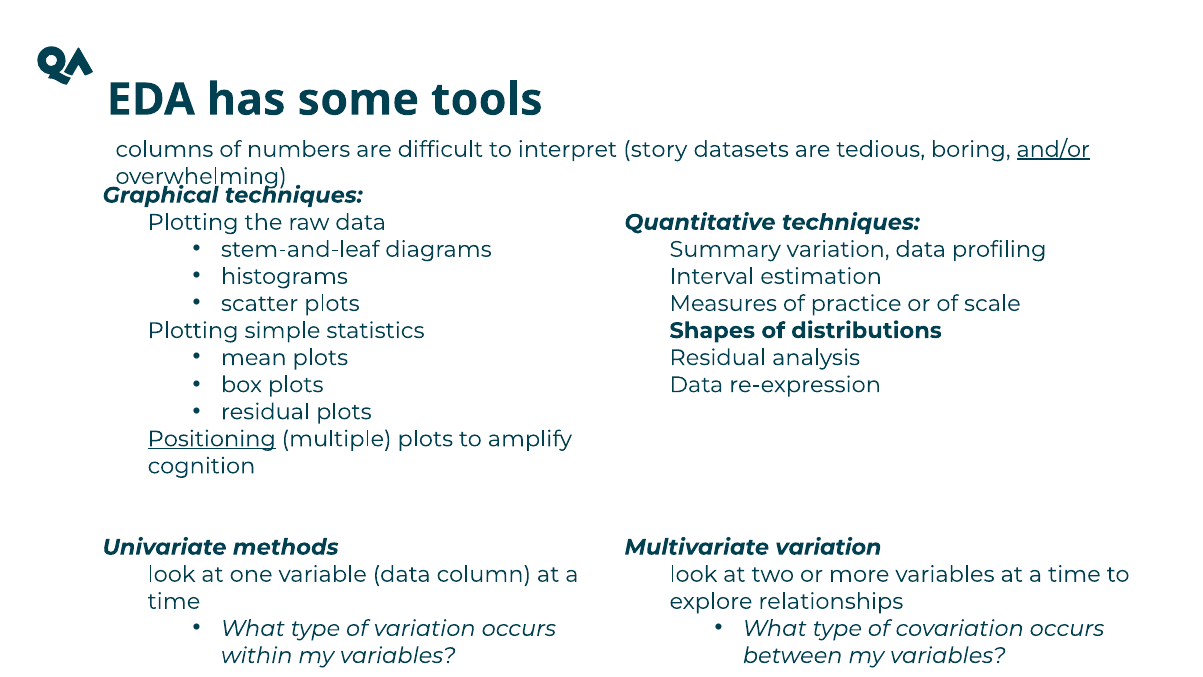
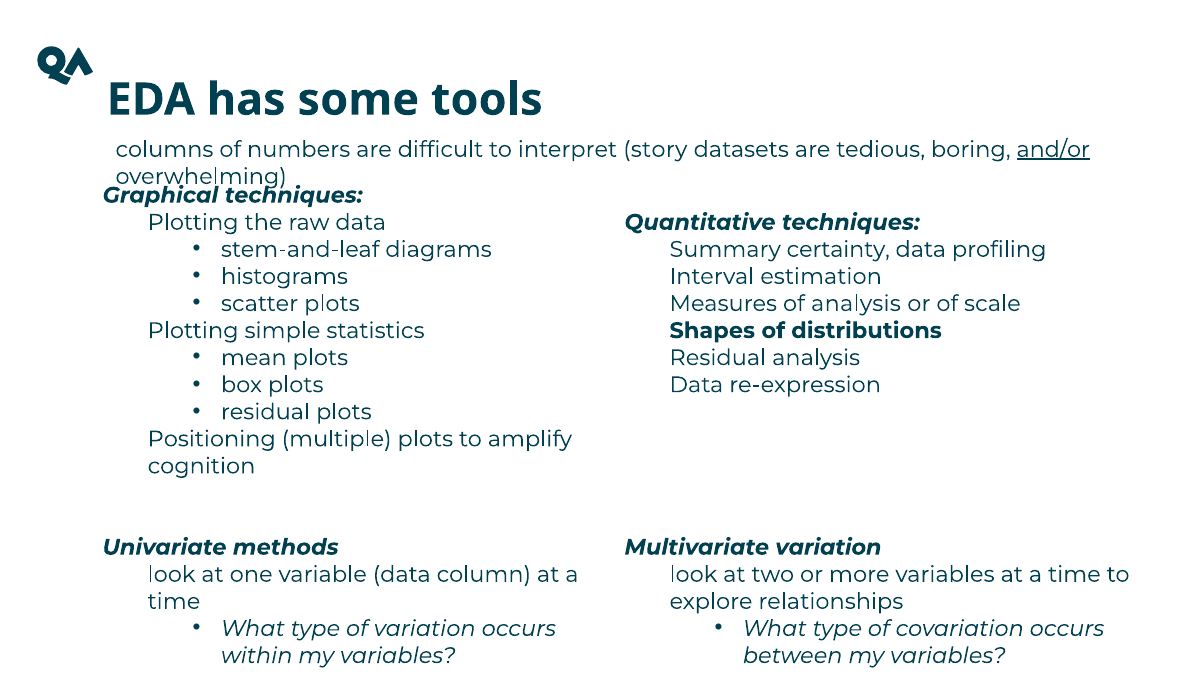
Summary variation: variation -> certainty
of practice: practice -> analysis
Positioning underline: present -> none
